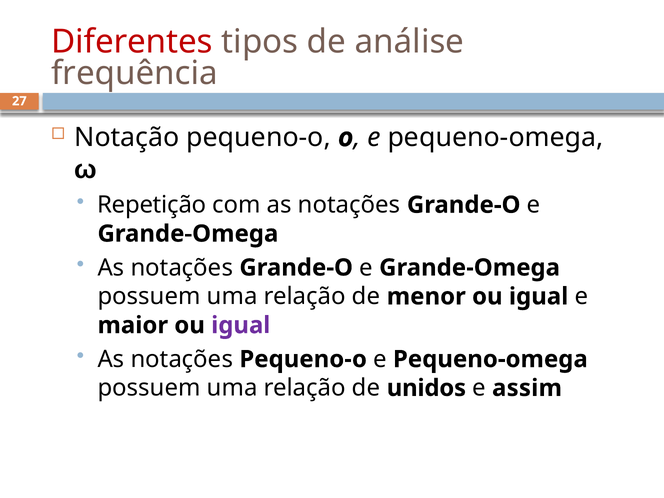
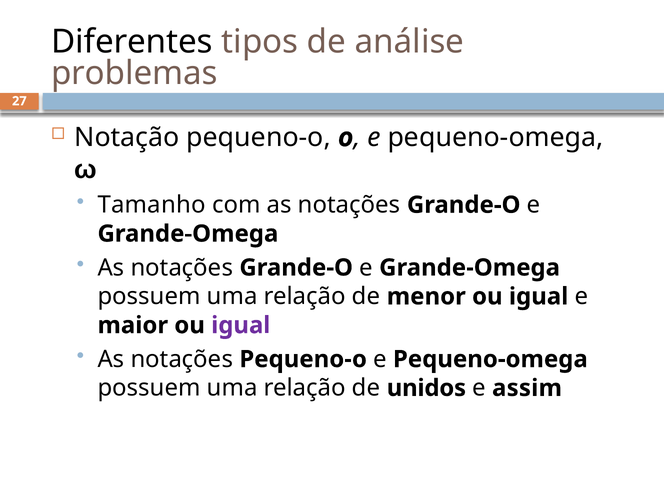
Diferentes colour: red -> black
frequência: frequência -> problemas
Repetição: Repetição -> Tamanho
